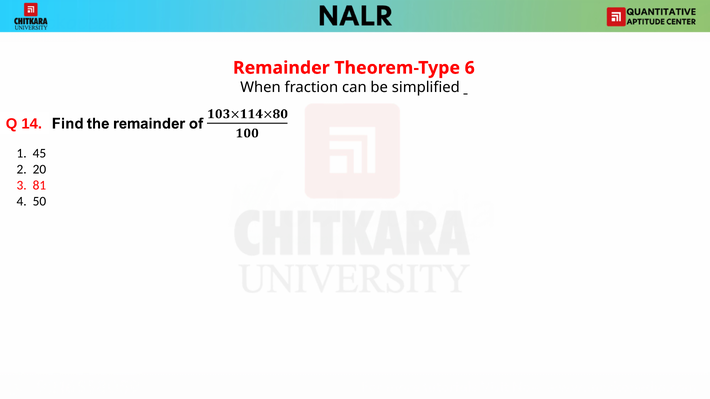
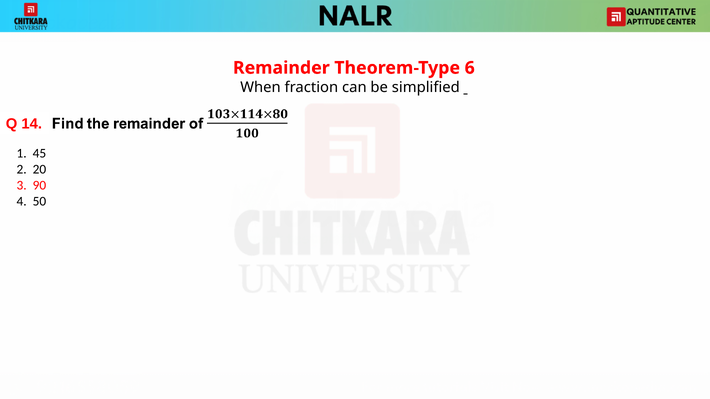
81: 81 -> 90
